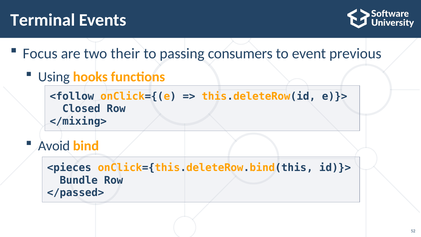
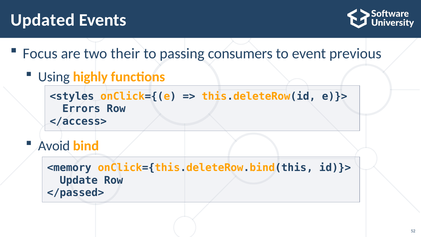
Terminal: Terminal -> Updated
hooks: hooks -> highly
<follow: <follow -> <styles
Closed: Closed -> Errors
</mixing>: </mixing> -> </access>
<pieces: <pieces -> <memory
Bundle: Bundle -> Update
